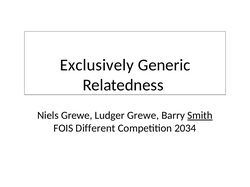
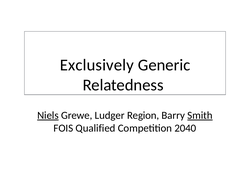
Niels underline: none -> present
Ludger Grewe: Grewe -> Region
Different: Different -> Qualified
2034: 2034 -> 2040
